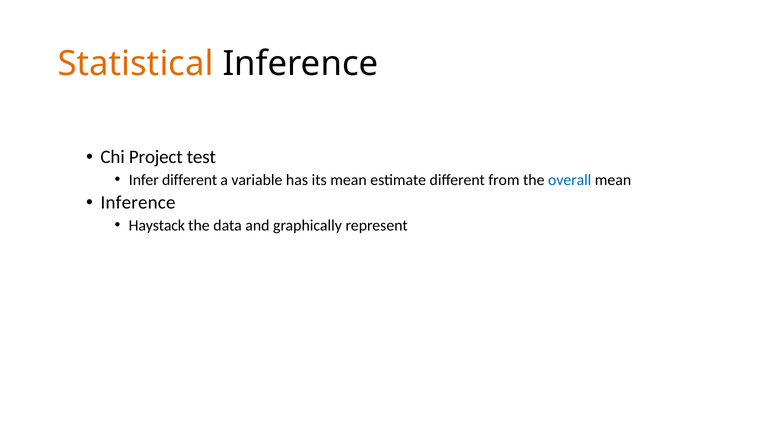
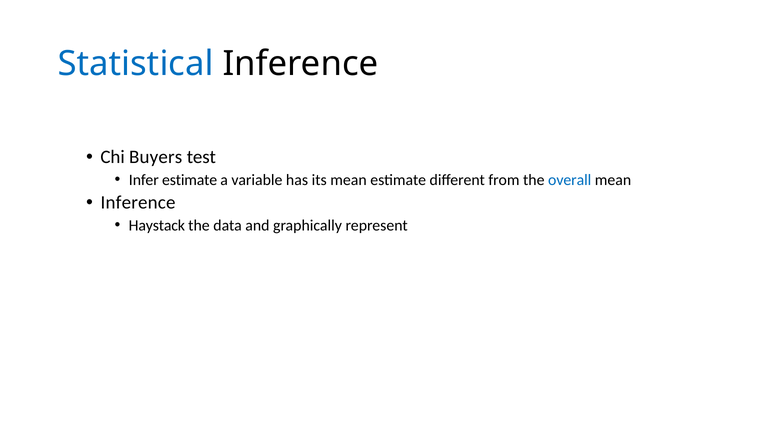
Statistical colour: orange -> blue
Project: Project -> Buyers
Infer different: different -> estimate
